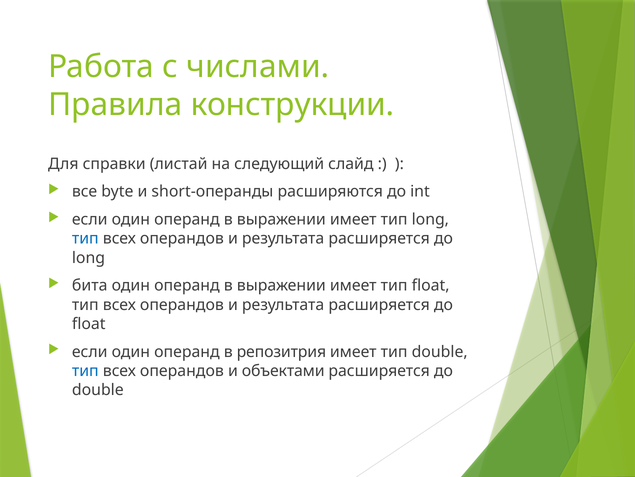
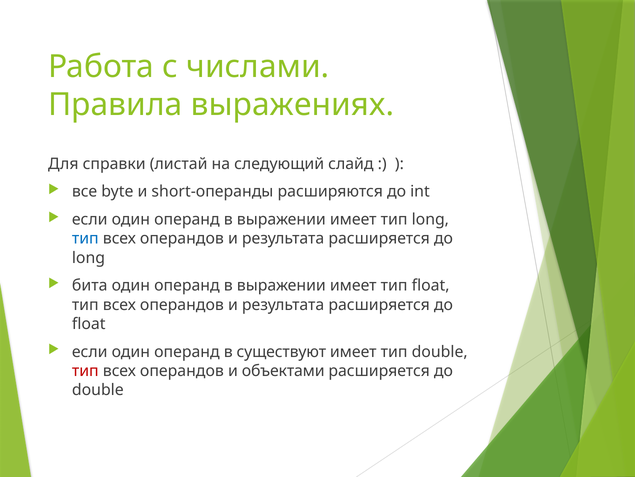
конструкции: конструкции -> выражениях
репозитрия: репозитрия -> существуют
тип at (85, 370) colour: blue -> red
